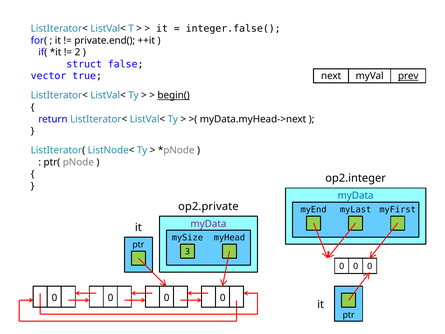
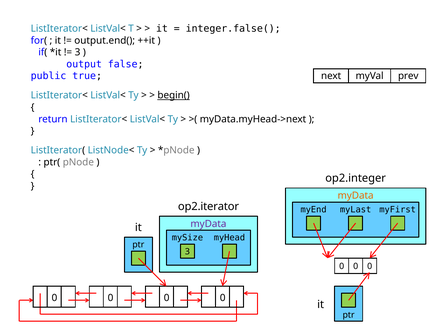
private.end(: private.end( -> output.end(
2 at (78, 52): 2 -> 3
struct: struct -> output
vector: vector -> public
prev underline: present -> none
myData at (356, 196) colour: blue -> orange
op2.private: op2.private -> op2.iterator
